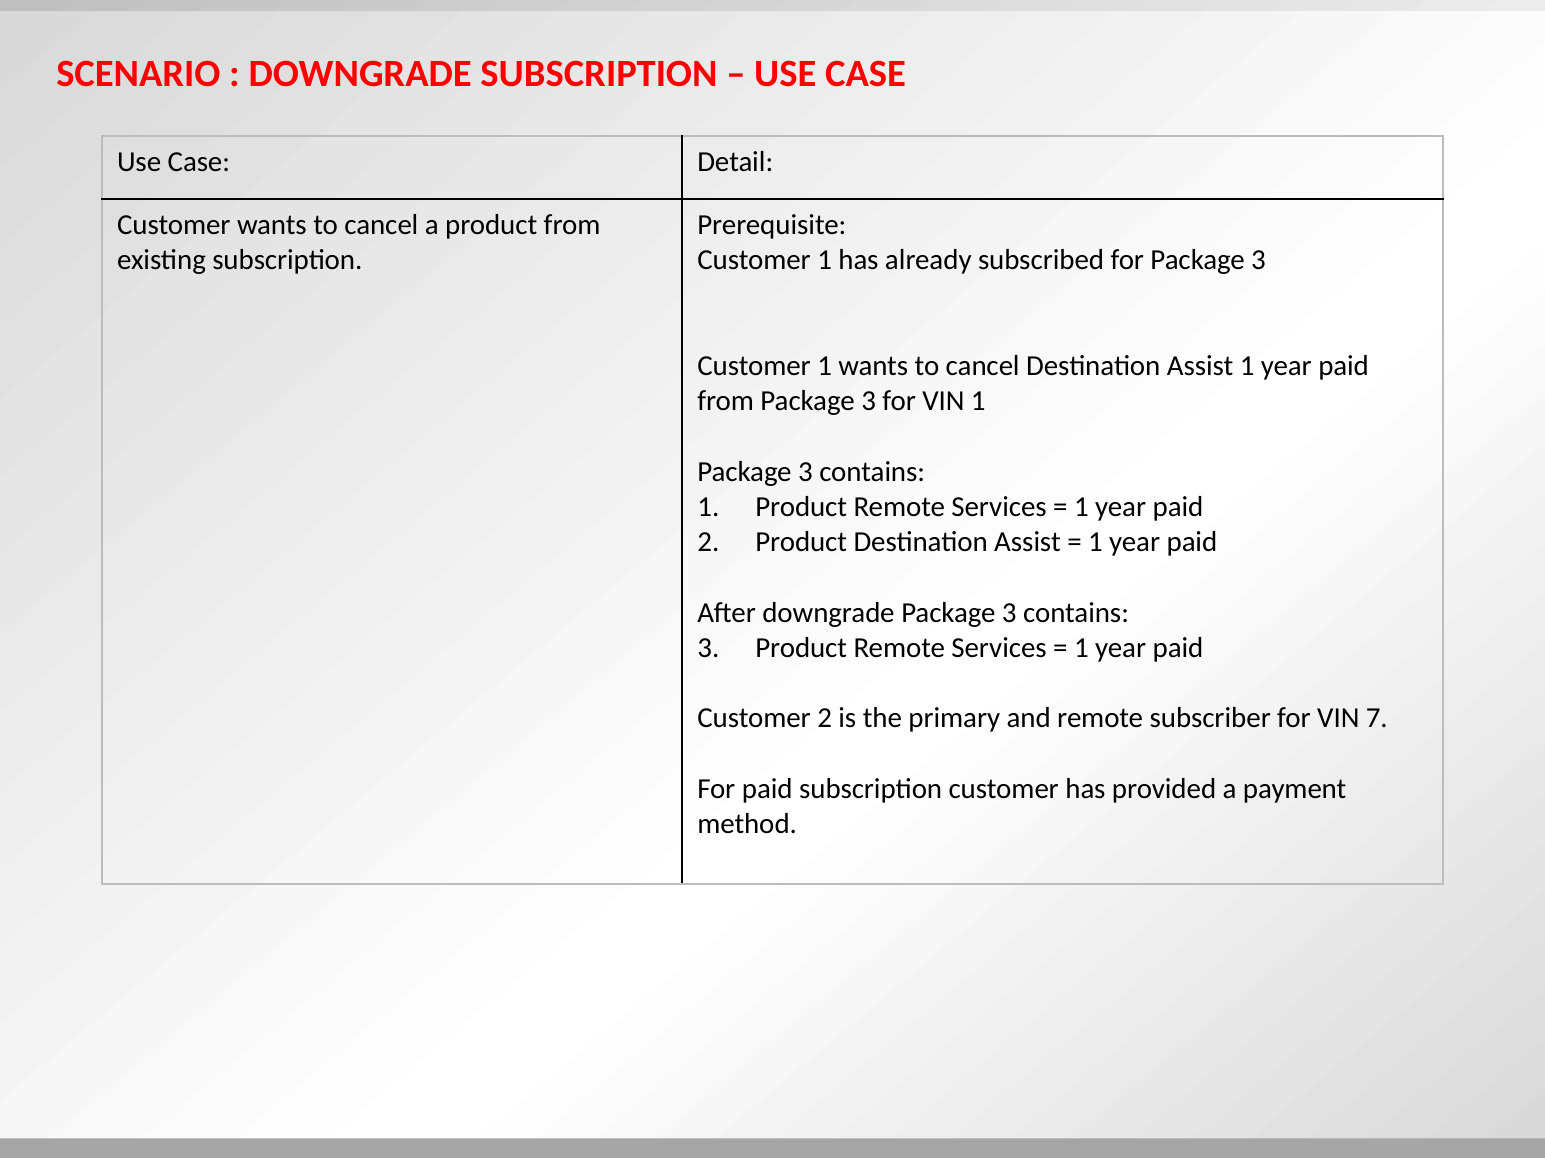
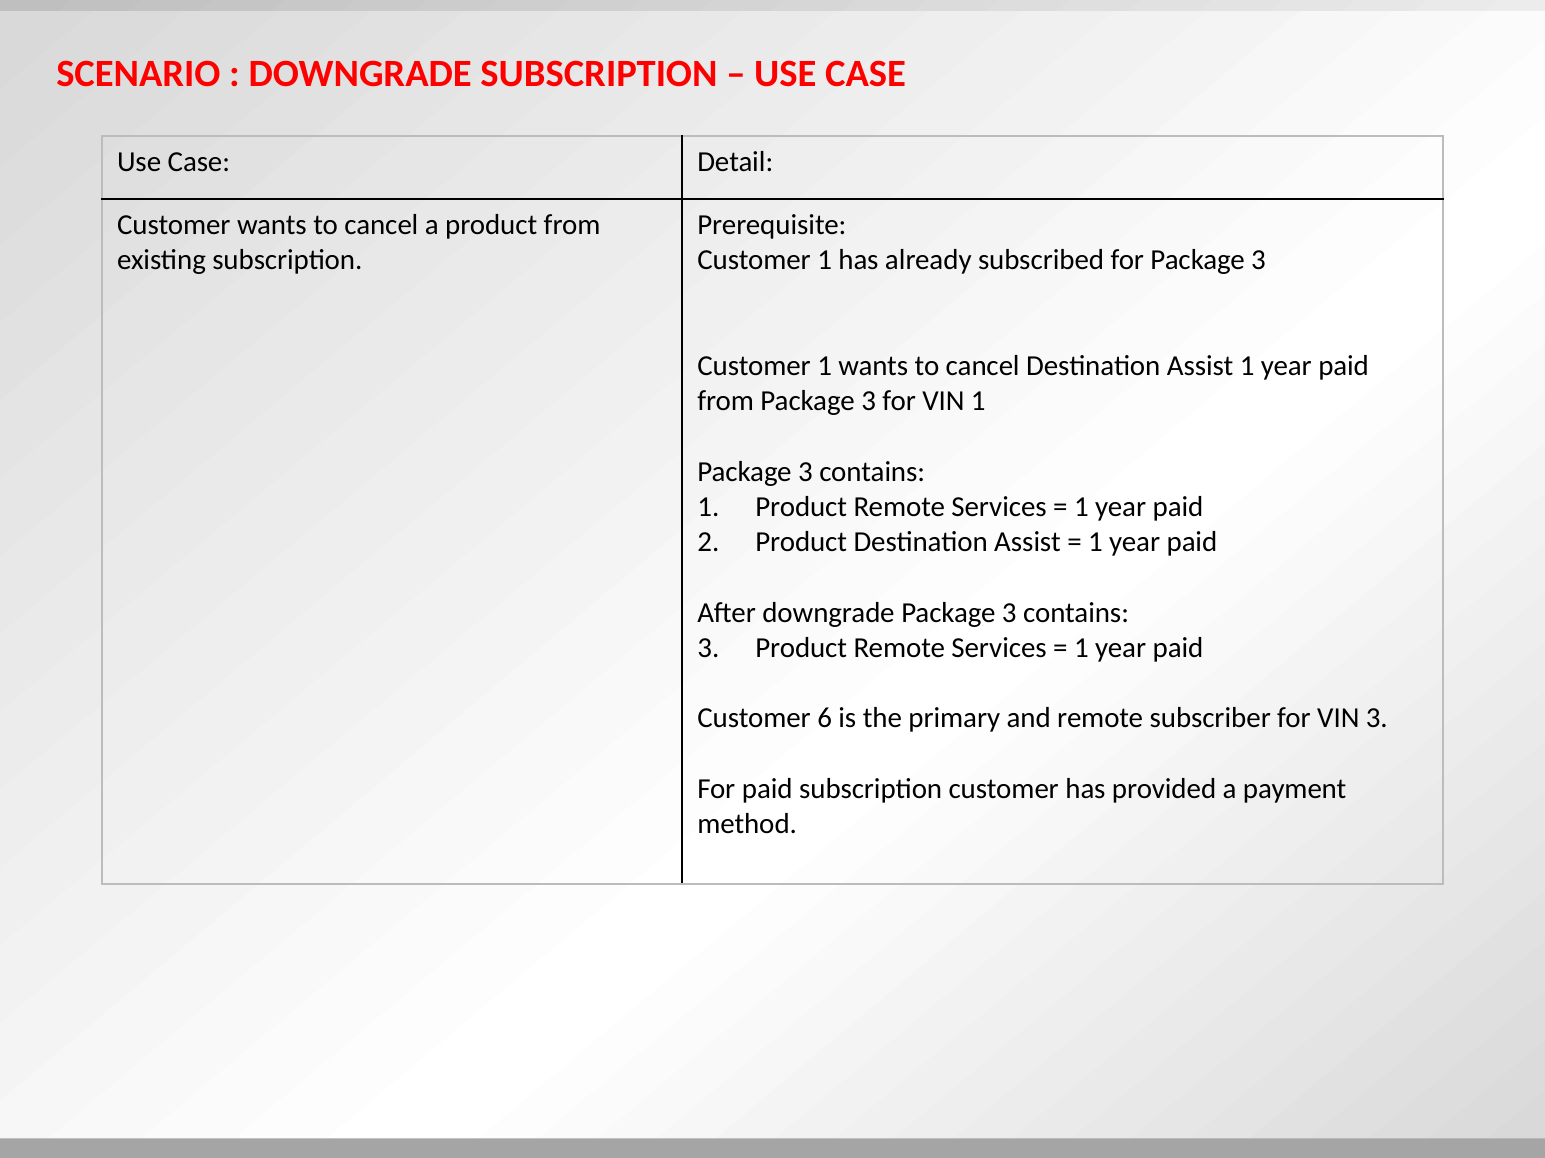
Customer 2: 2 -> 6
VIN 7: 7 -> 3
